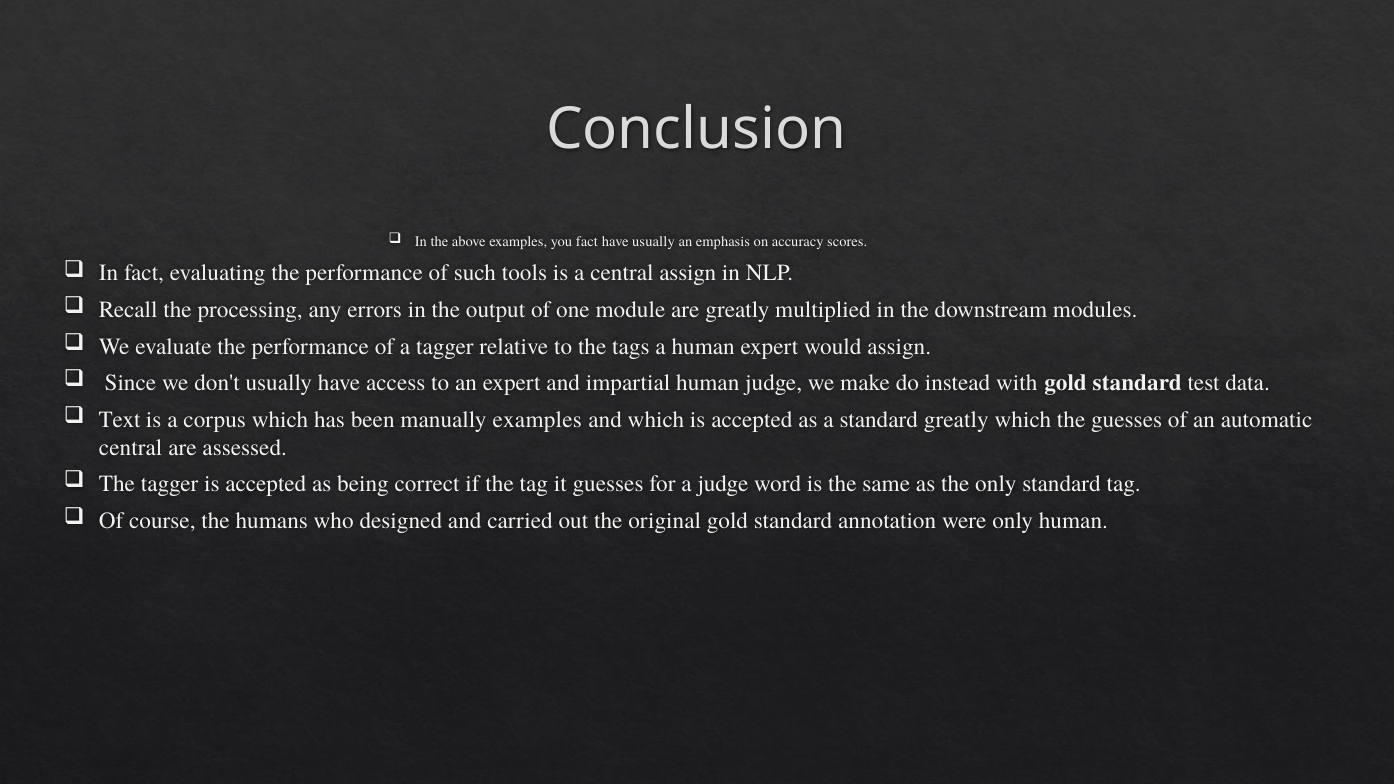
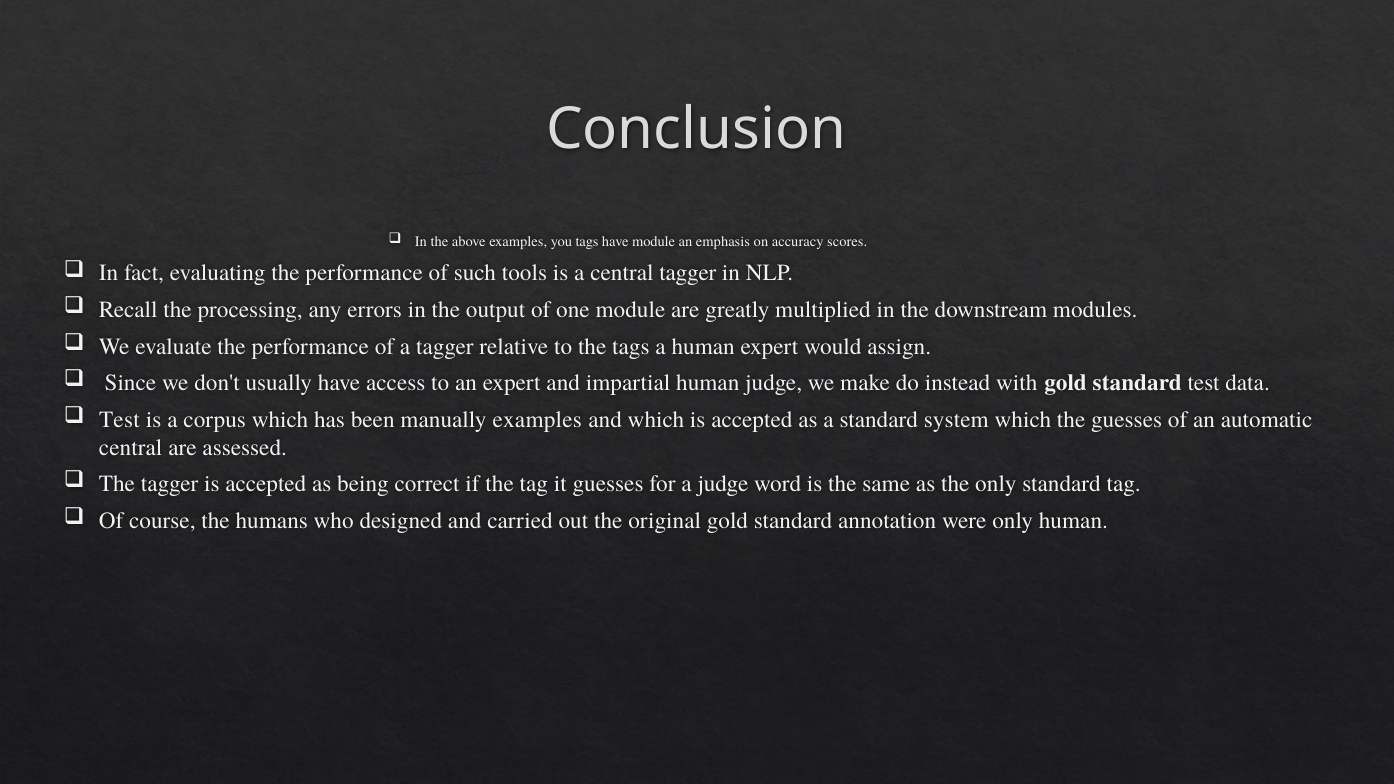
you fact: fact -> tags
have usually: usually -> module
central assign: assign -> tagger
Text at (120, 420): Text -> Test
standard greatly: greatly -> system
